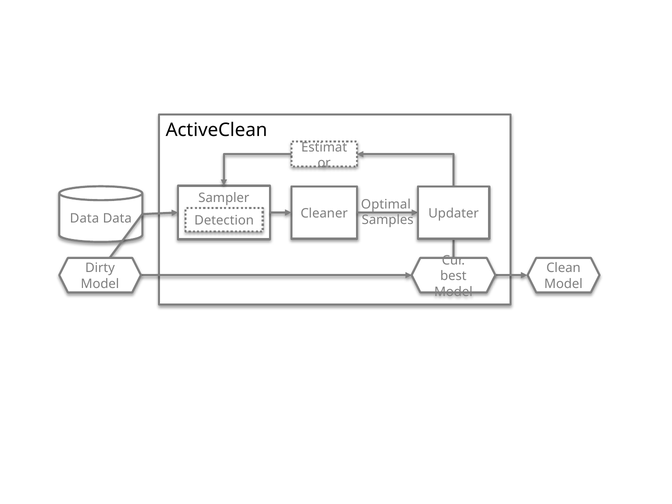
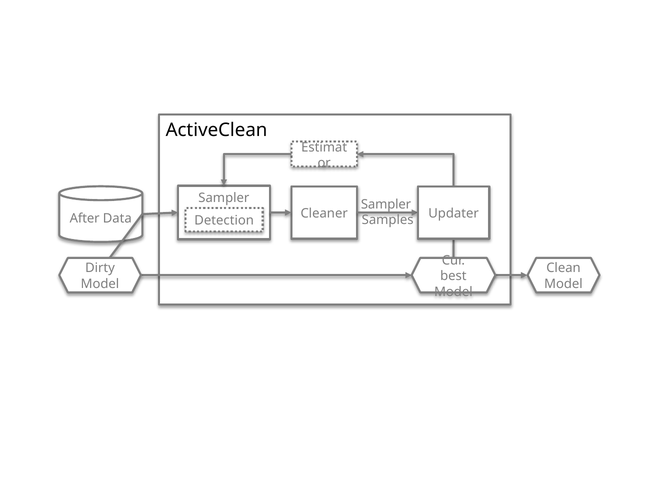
Optimal at (386, 204): Optimal -> Sampler
Data at (84, 218): Data -> After
